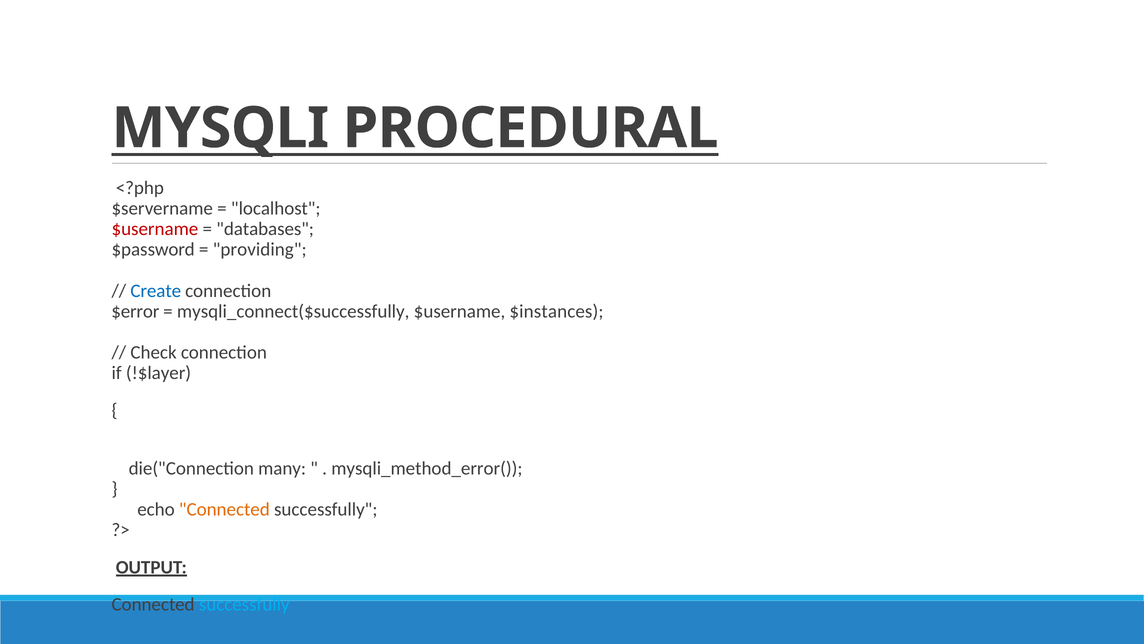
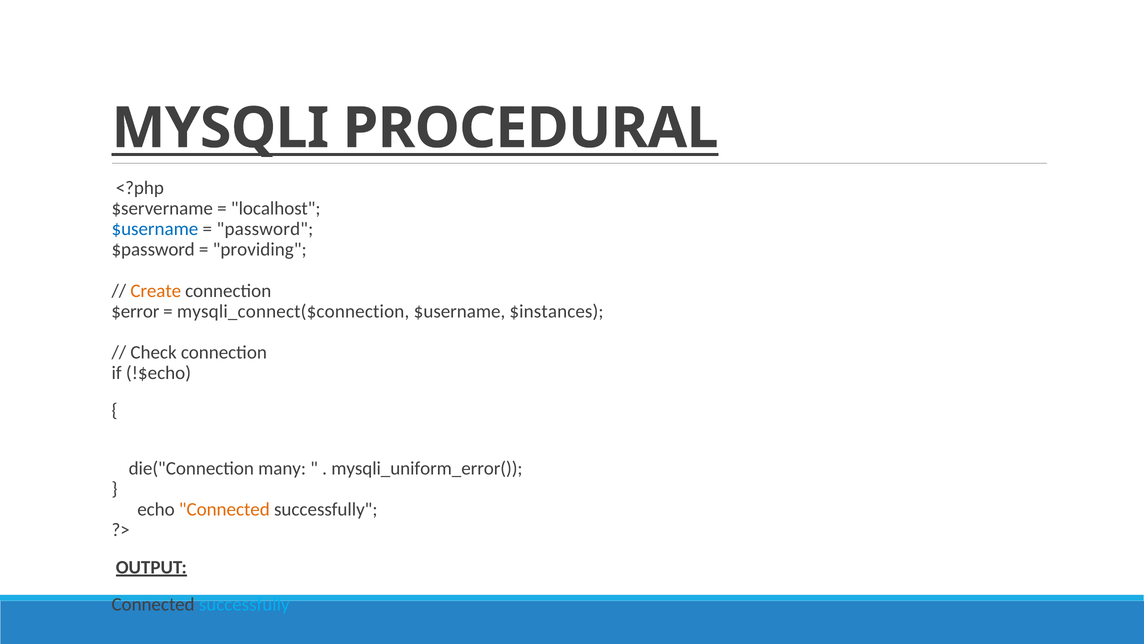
$username at (155, 229) colour: red -> blue
databases: databases -> password
Create colour: blue -> orange
mysqli_connect($successfully: mysqli_connect($successfully -> mysqli_connect($connection
!$layer: !$layer -> !$echo
mysqli_method_error(: mysqli_method_error( -> mysqli_uniform_error(
